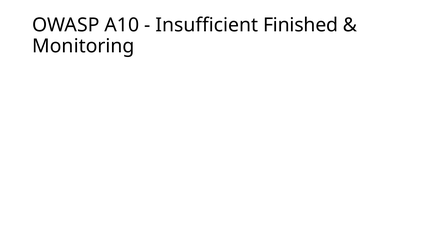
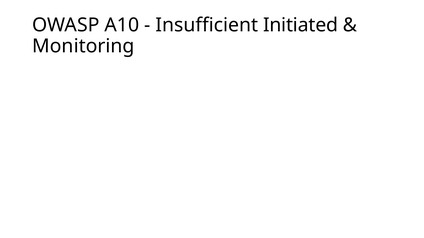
Finished: Finished -> Initiated
